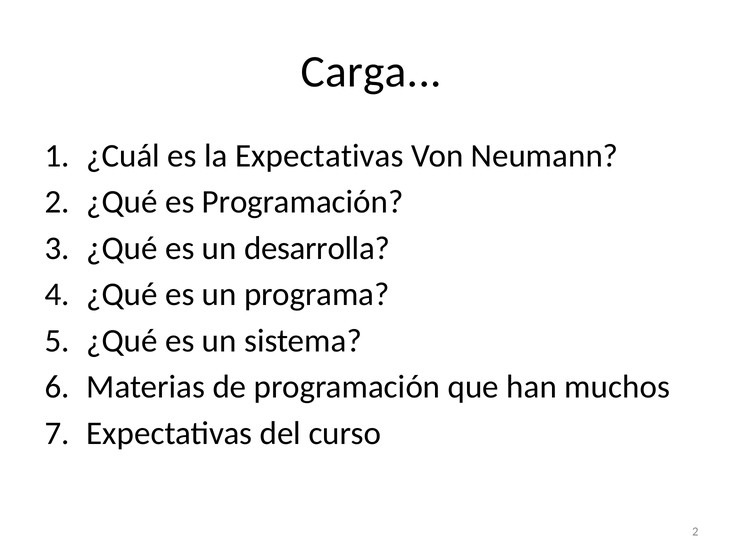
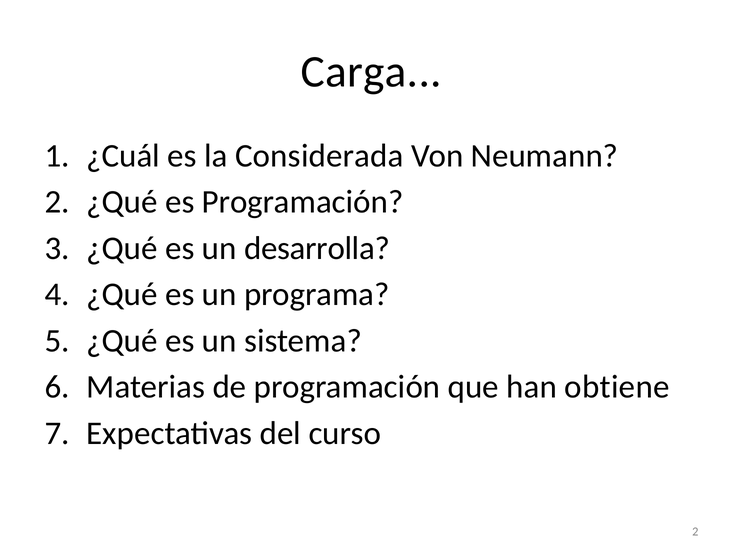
la Expectativas: Expectativas -> Considerada
muchos: muchos -> obtiene
